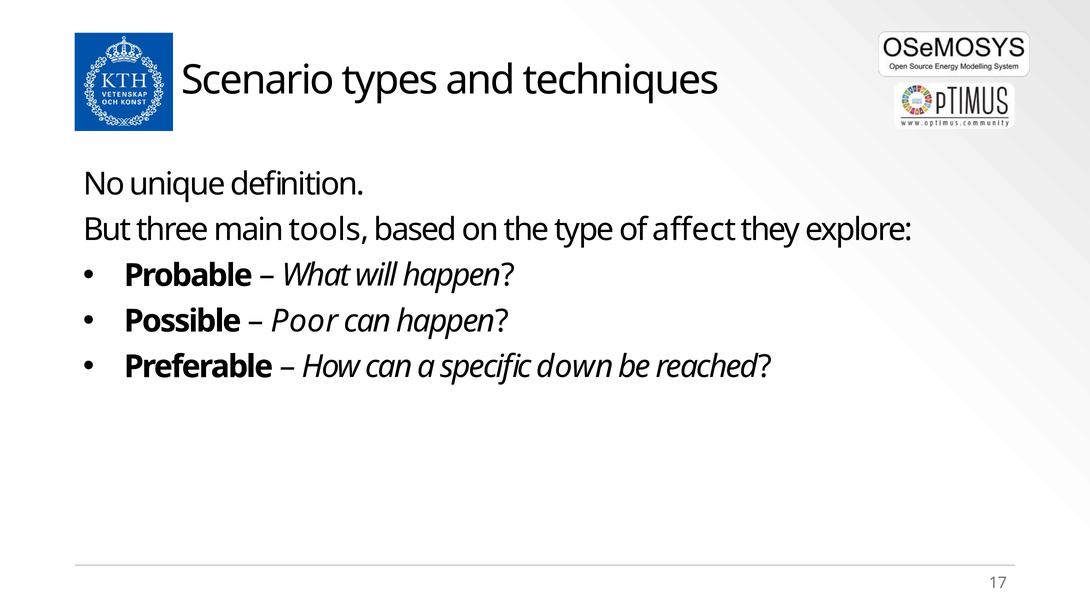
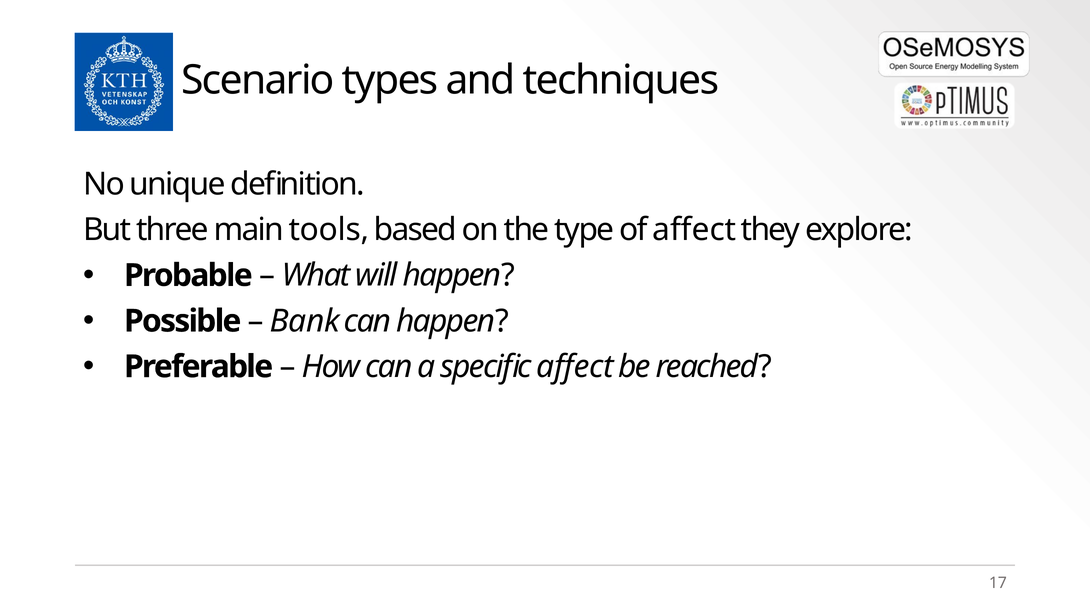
Poor: Poor -> Bank
specific down: down -> affect
